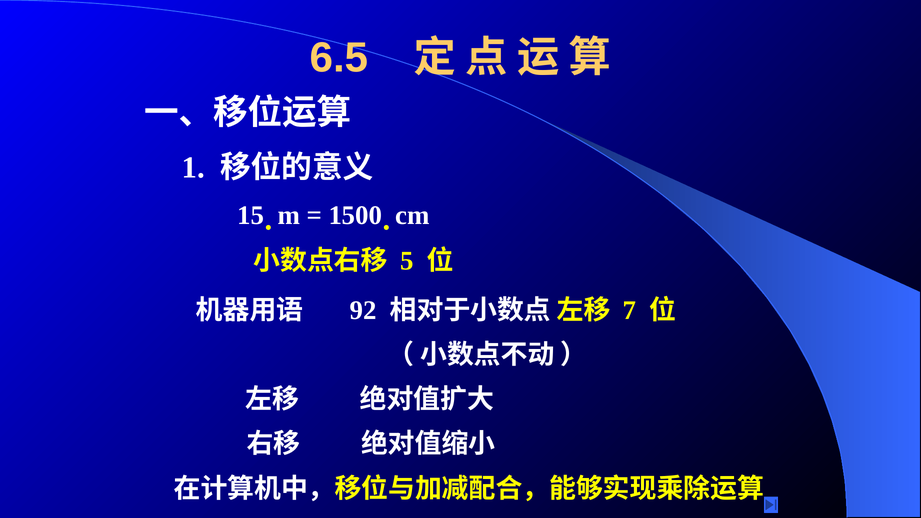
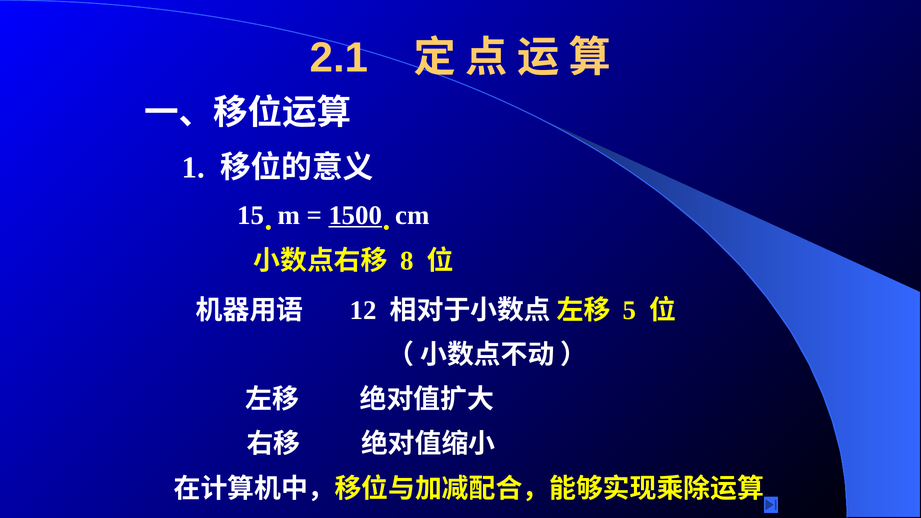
6.5: 6.5 -> 2.1
1500 underline: none -> present
5: 5 -> 8
92: 92 -> 12
7: 7 -> 5
